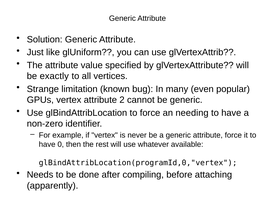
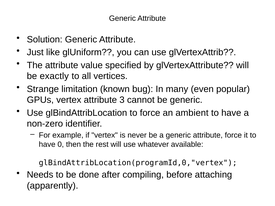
2: 2 -> 3
needing: needing -> ambient
